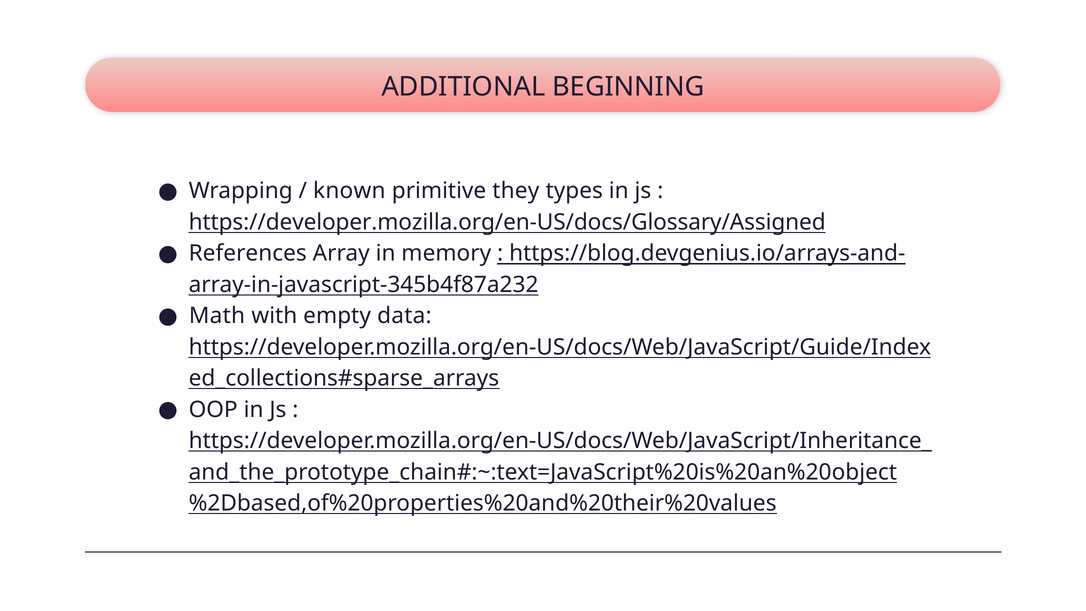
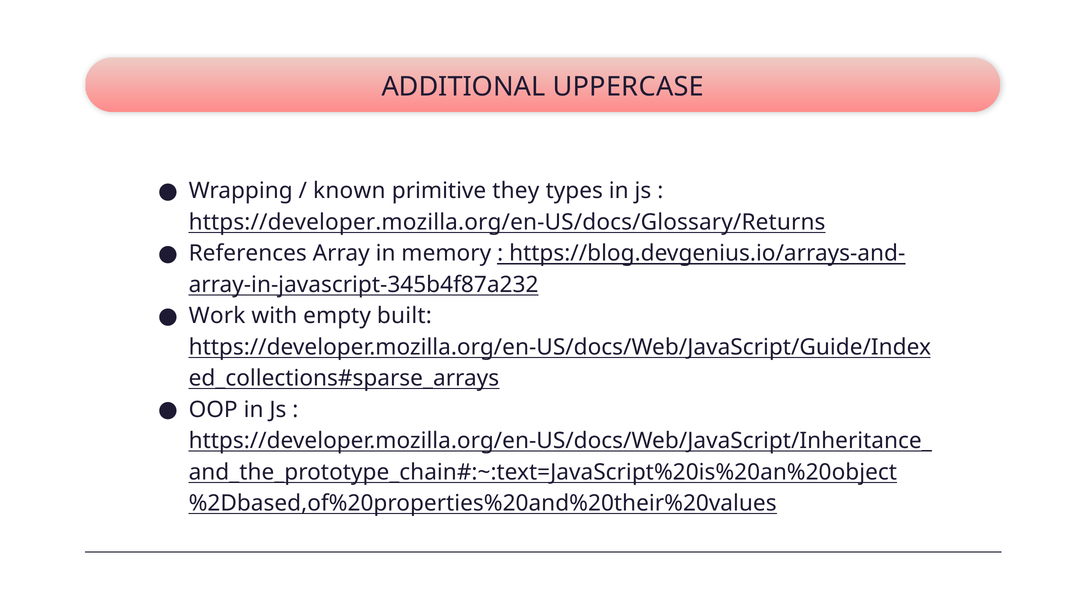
BEGINNING: BEGINNING -> UPPERCASE
https://developer.mozilla.org/en-US/docs/Glossary/Assigned: https://developer.mozilla.org/en-US/docs/Glossary/Assigned -> https://developer.mozilla.org/en-US/docs/Glossary/Returns
Math: Math -> Work
data: data -> built
